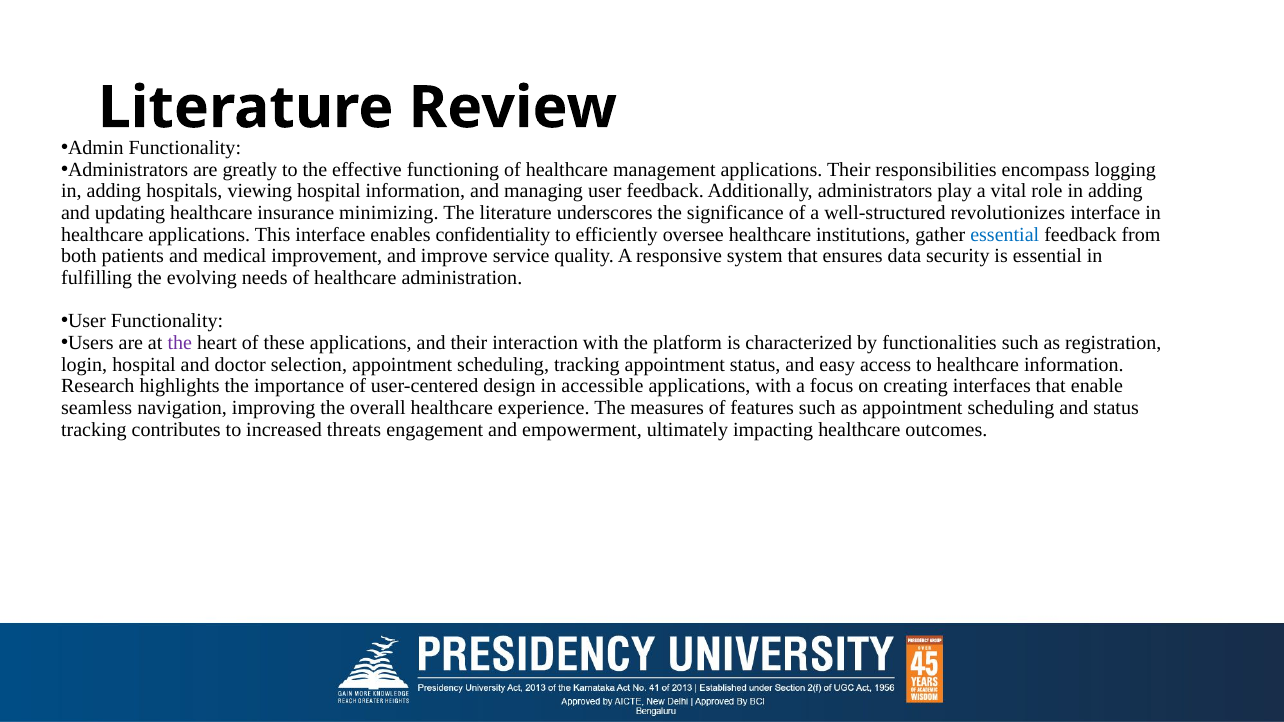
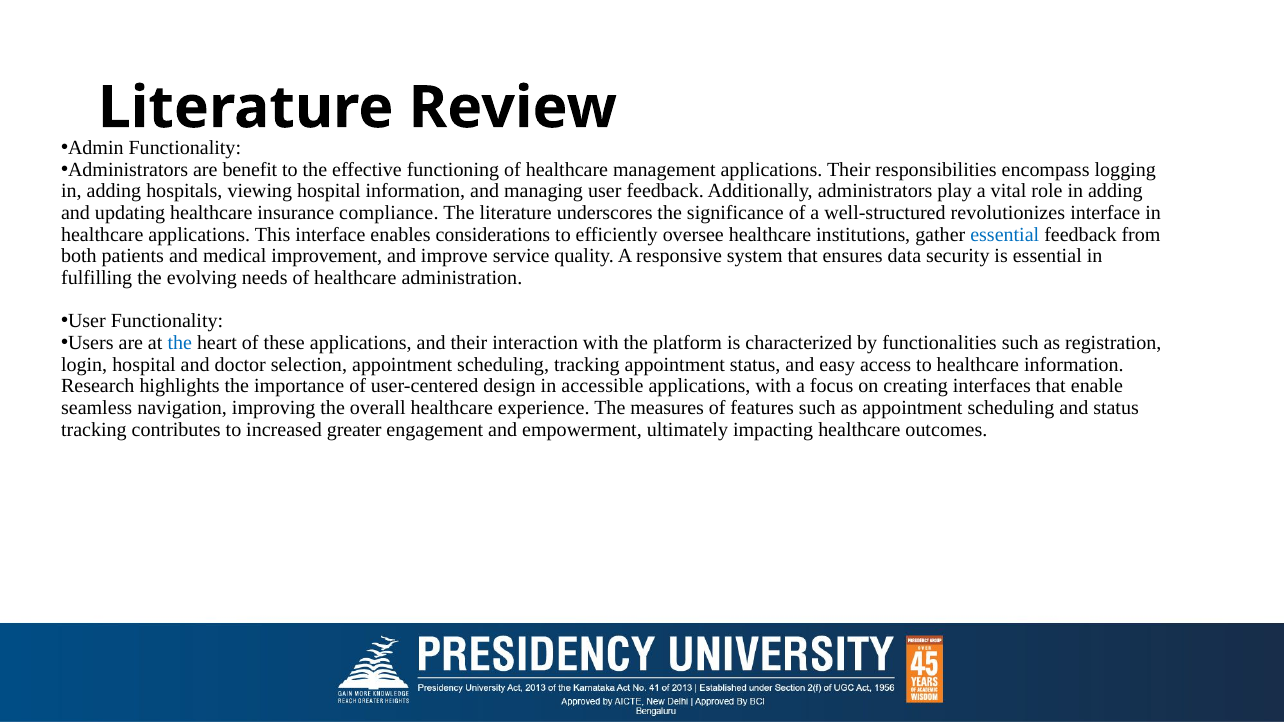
greatly: greatly -> benefit
minimizing: minimizing -> compliance
confidentiality: confidentiality -> considerations
the at (180, 343) colour: purple -> blue
threats: threats -> greater
